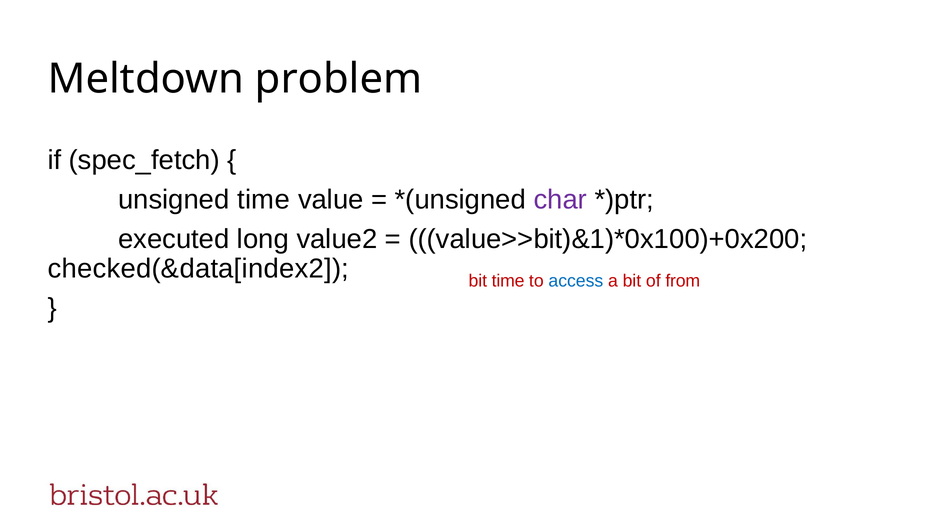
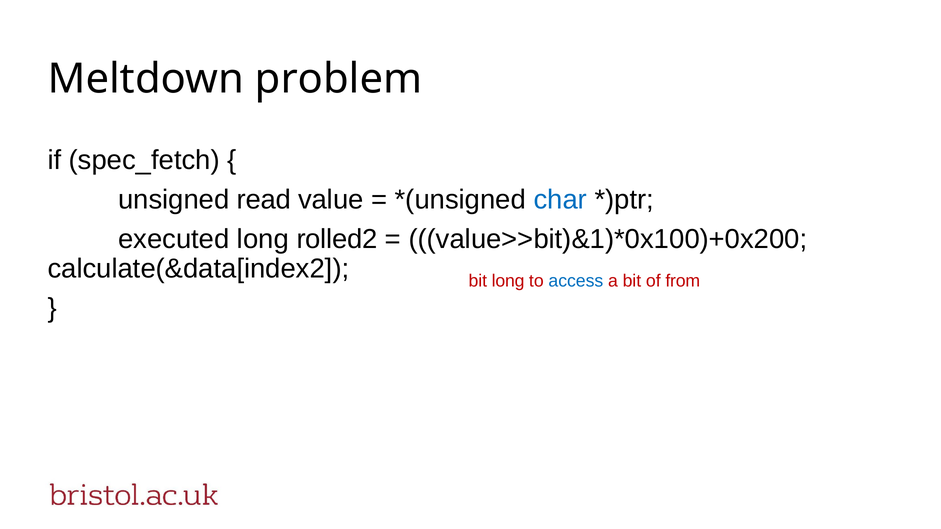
unsigned time: time -> read
char colour: purple -> blue
value2: value2 -> rolled2
checked(&data[index2: checked(&data[index2 -> calculate(&data[index2
bit time: time -> long
